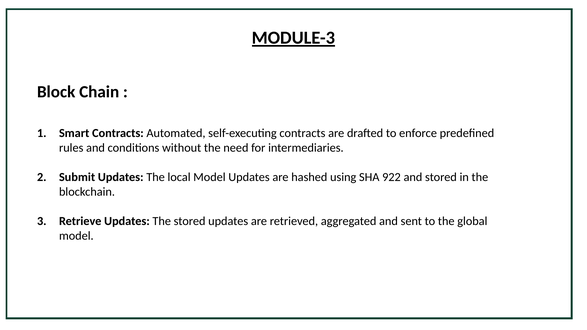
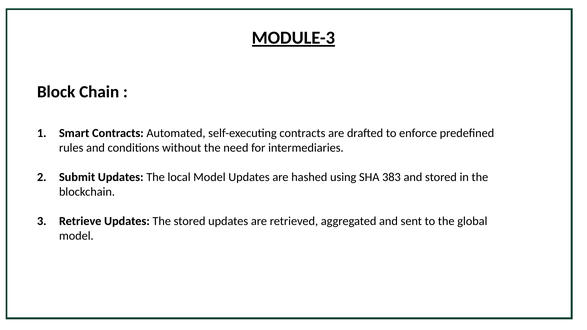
922: 922 -> 383
